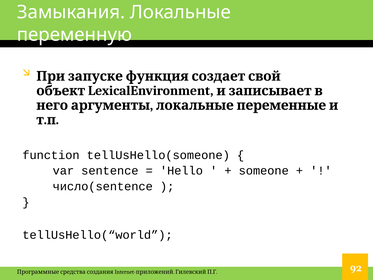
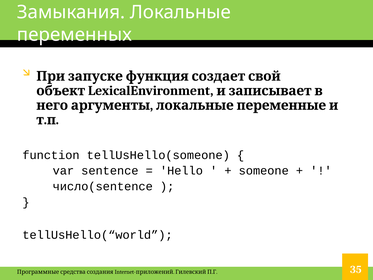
переменную: переменную -> переменных
92: 92 -> 35
